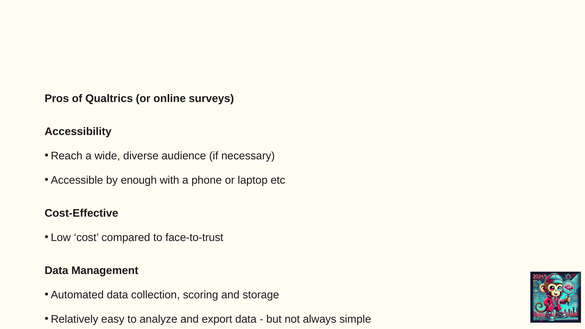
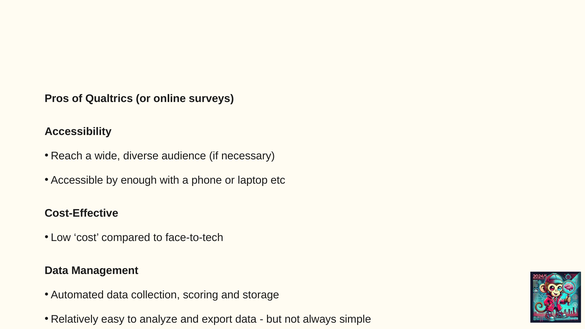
face-to-trust: face-to-trust -> face-to-tech
